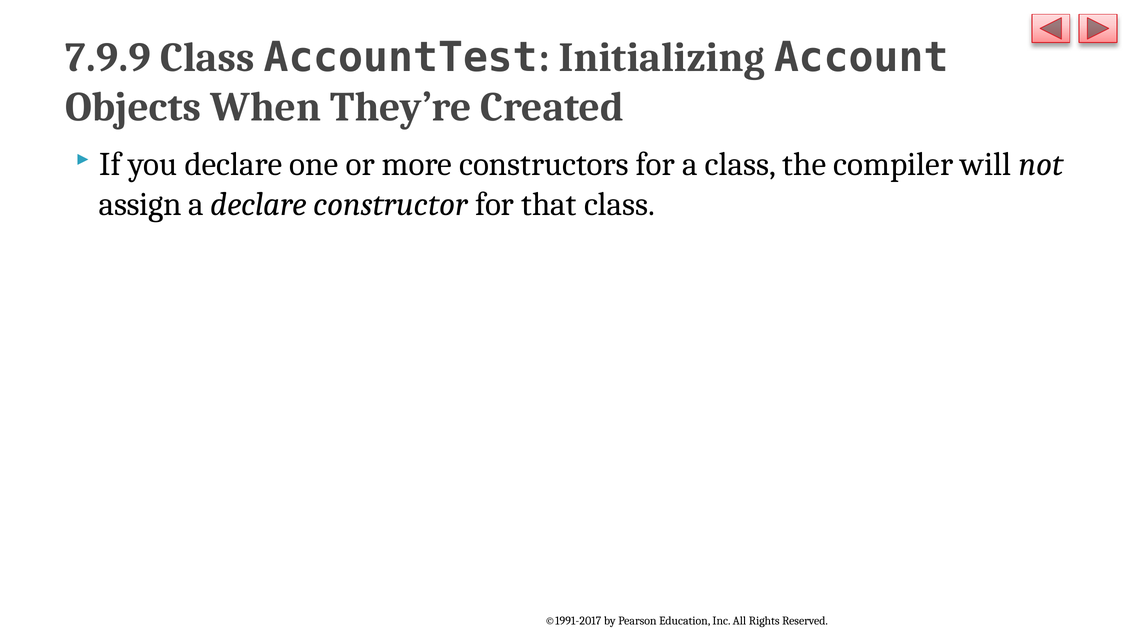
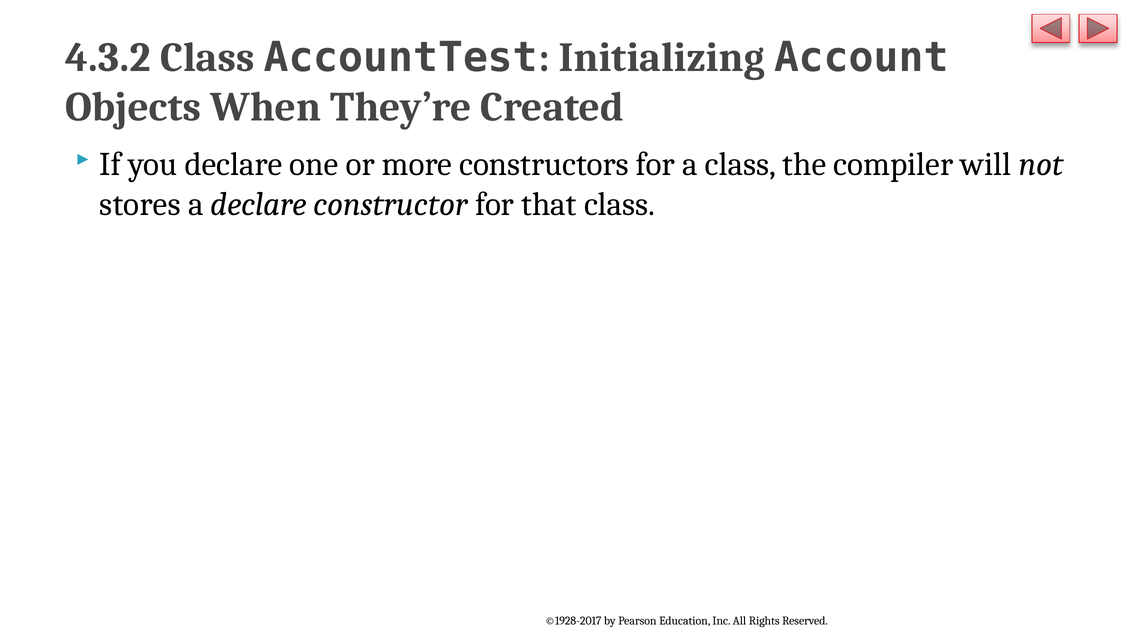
7.9.9: 7.9.9 -> 4.3.2
assign: assign -> stores
©1991-2017: ©1991-2017 -> ©1928-2017
